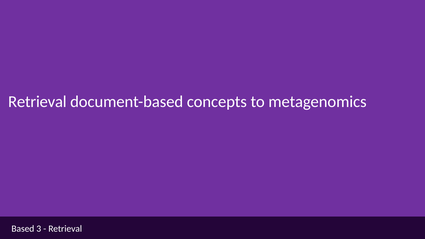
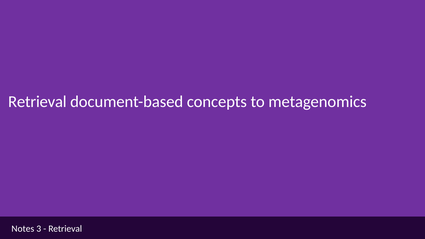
Based: Based -> Notes
